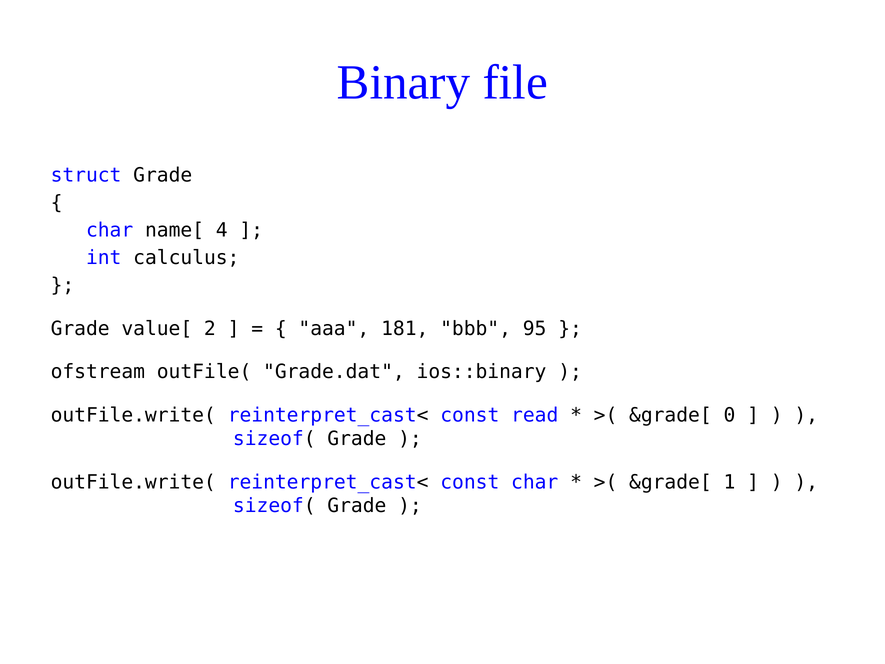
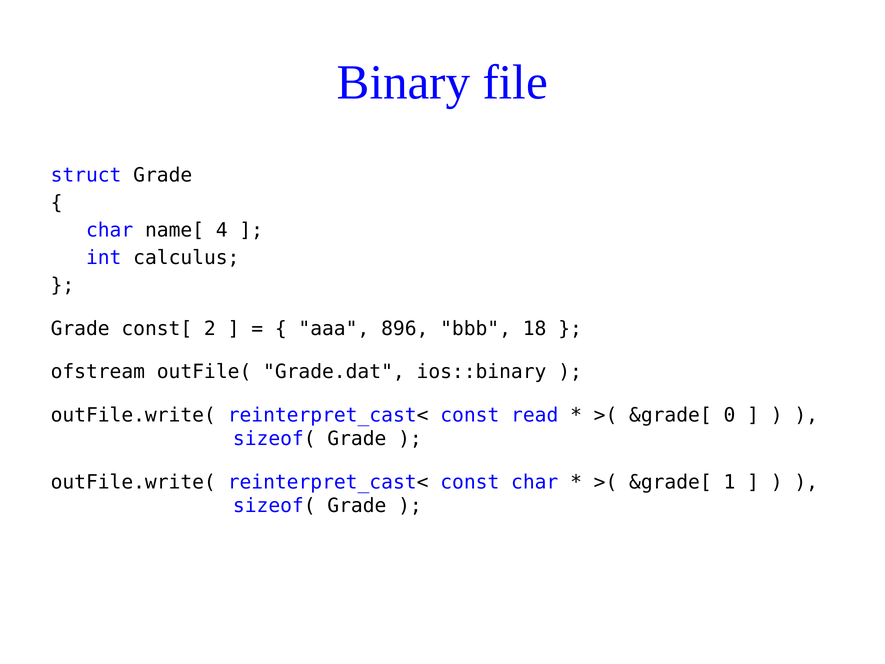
value[: value[ -> const[
181: 181 -> 896
95: 95 -> 18
